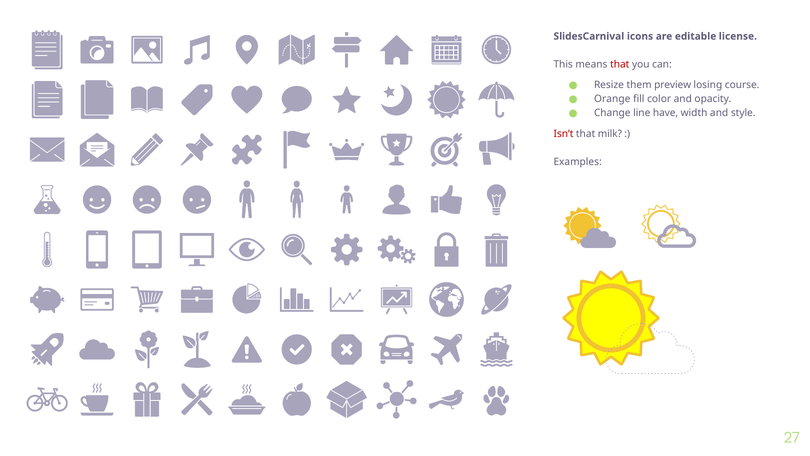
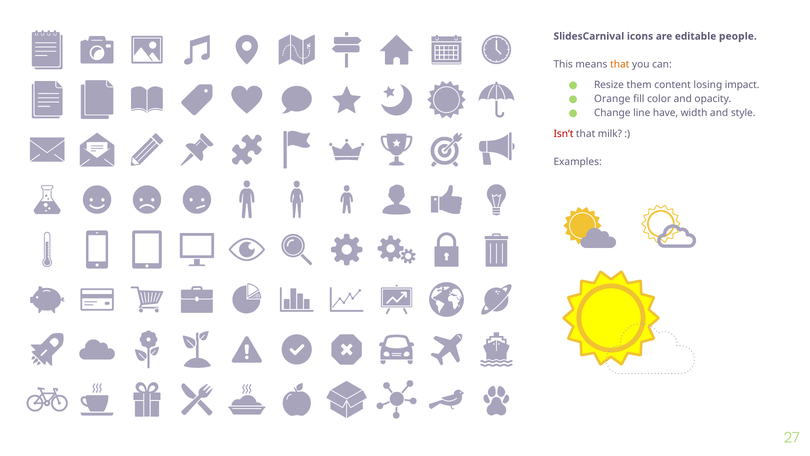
license: license -> people
that at (620, 64) colour: red -> orange
preview: preview -> content
course: course -> impact
